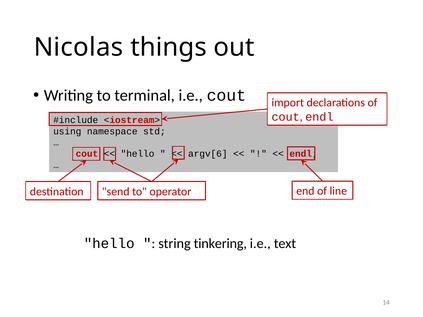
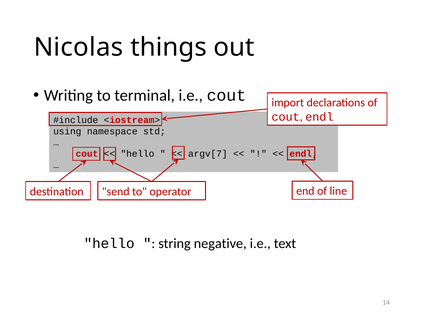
argv[6: argv[6 -> argv[7
tinkering: tinkering -> negative
